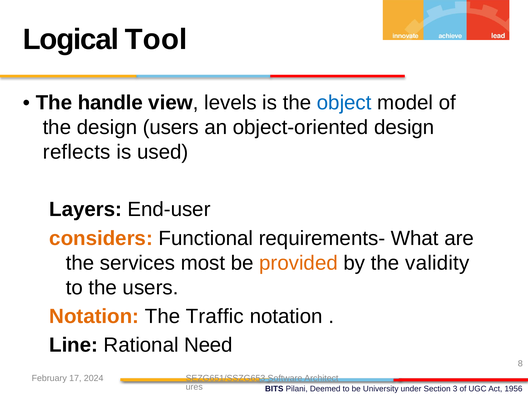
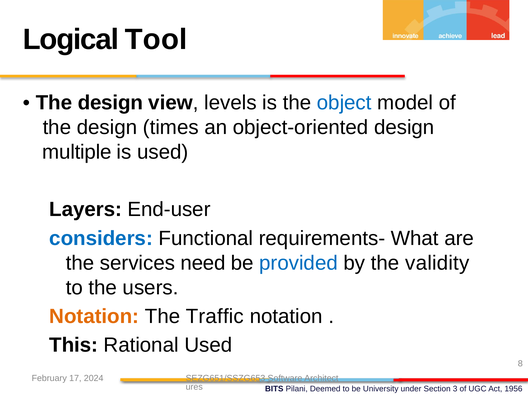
handle at (110, 103): handle -> design
design users: users -> times
reflects: reflects -> multiple
considers colour: orange -> blue
most: most -> need
provided colour: orange -> blue
Line: Line -> This
Rational Need: Need -> Used
